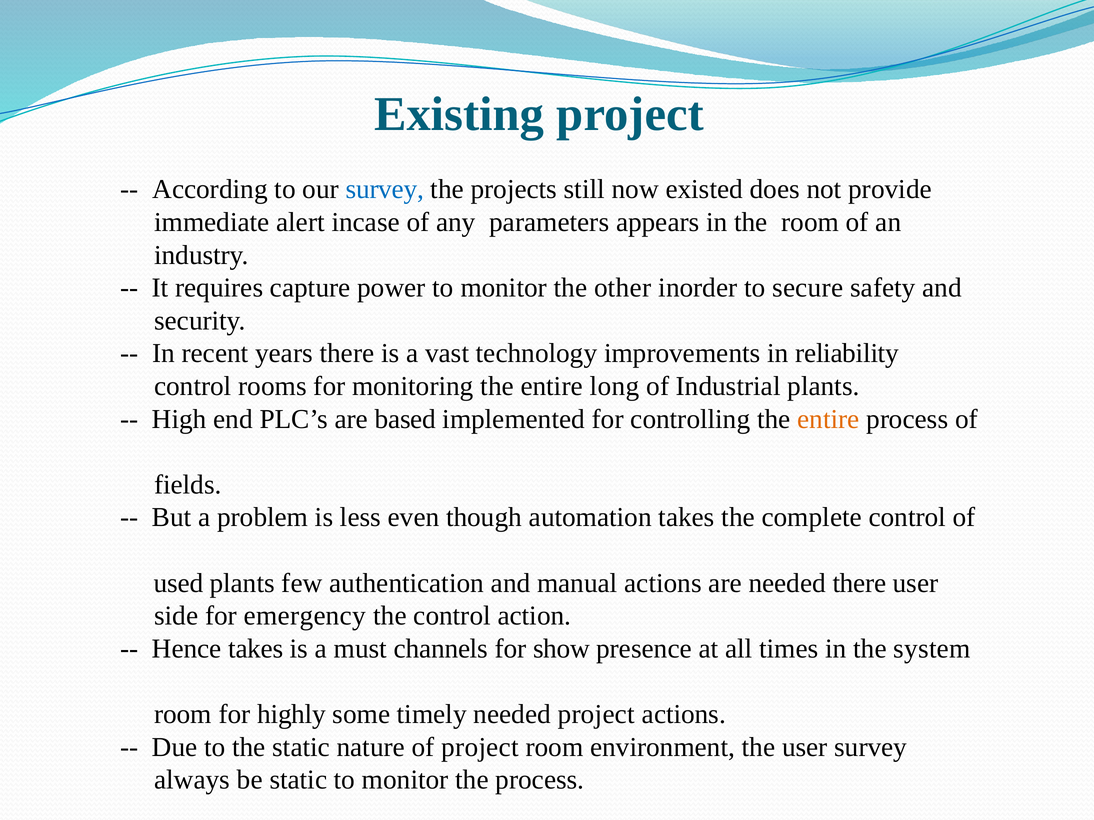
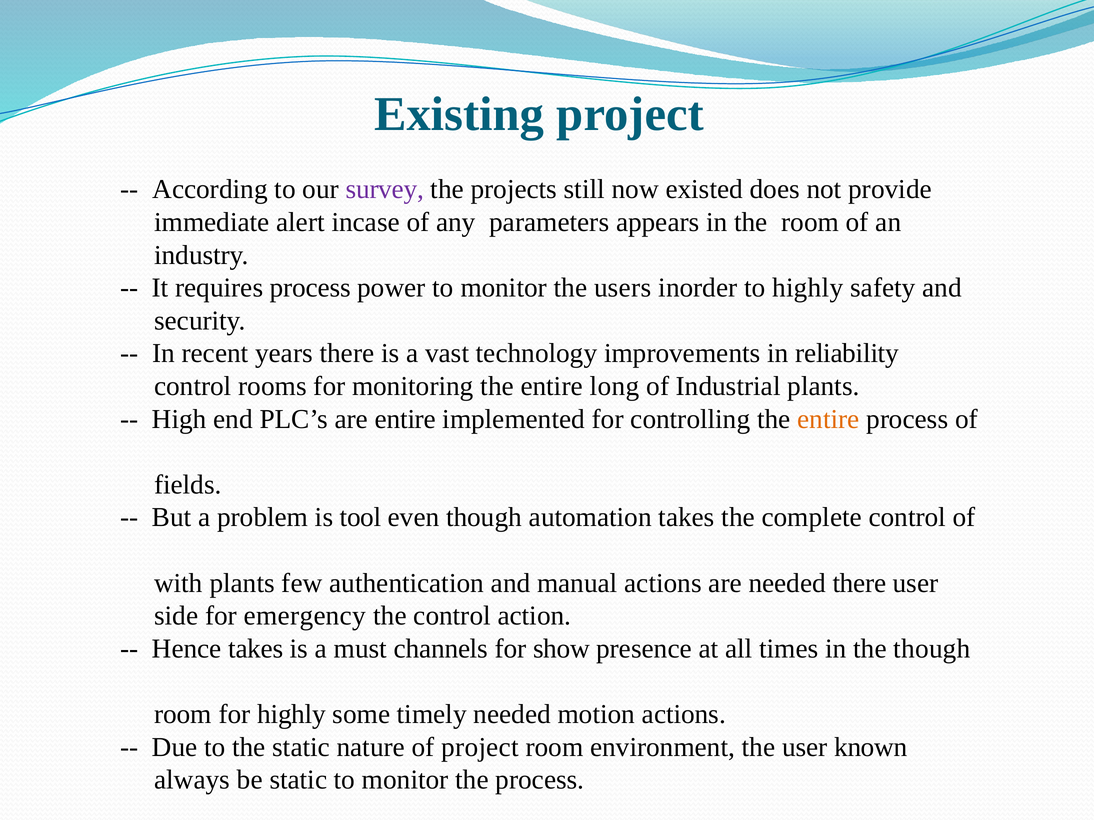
survey at (385, 190) colour: blue -> purple
requires capture: capture -> process
other: other -> users
to secure: secure -> highly
are based: based -> entire
less: less -> tool
used: used -> with
the system: system -> though
needed project: project -> motion
user survey: survey -> known
